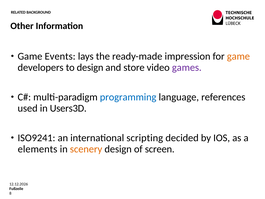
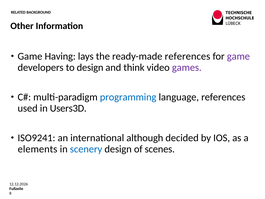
Events: Events -> Having
ready-made impression: impression -> references
game at (238, 56) colour: orange -> purple
store: store -> think
scripting: scripting -> although
scenery colour: orange -> blue
screen: screen -> scenes
